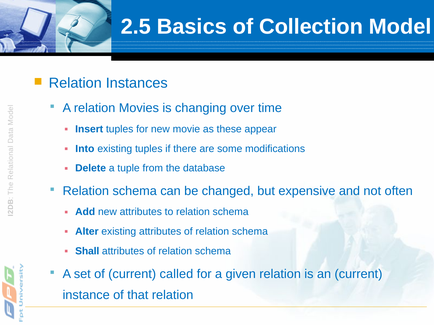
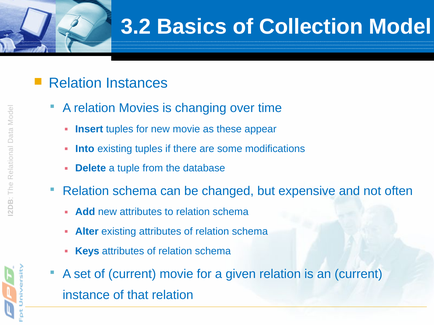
2.5: 2.5 -> 3.2
Shall: Shall -> Keys
current called: called -> movie
